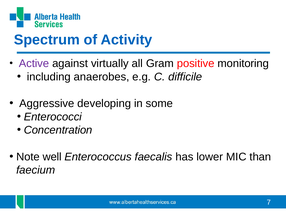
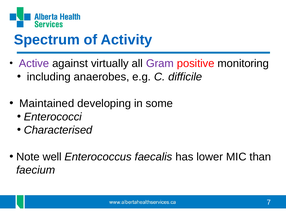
Gram colour: black -> purple
Aggressive: Aggressive -> Maintained
Concentration: Concentration -> Characterised
